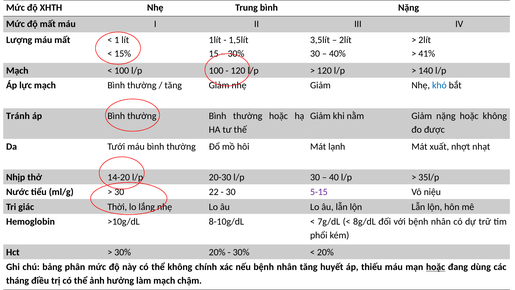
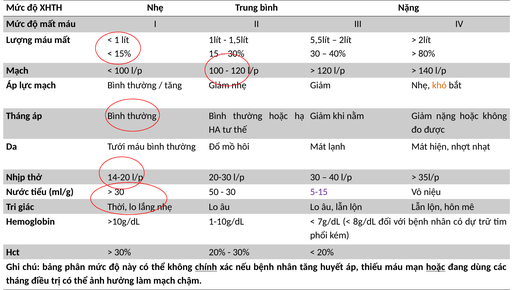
3,5lít: 3,5lít -> 5,5lít
41%: 41% -> 80%
khó colour: blue -> orange
Tránh at (18, 116): Tránh -> Tháng
xuất: xuất -> hiện
22: 22 -> 50
8-10g/dL: 8-10g/dL -> 1-10g/dL
chính underline: none -> present
